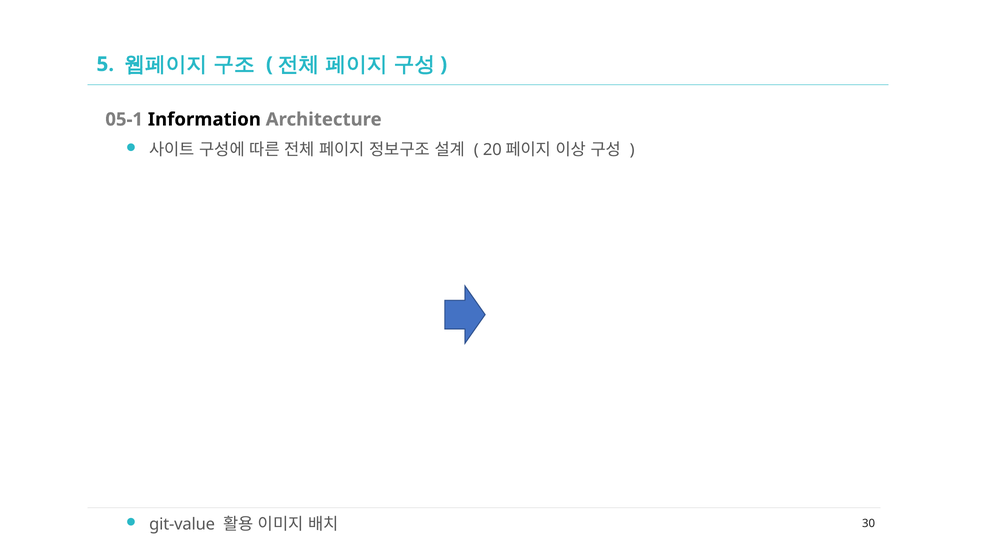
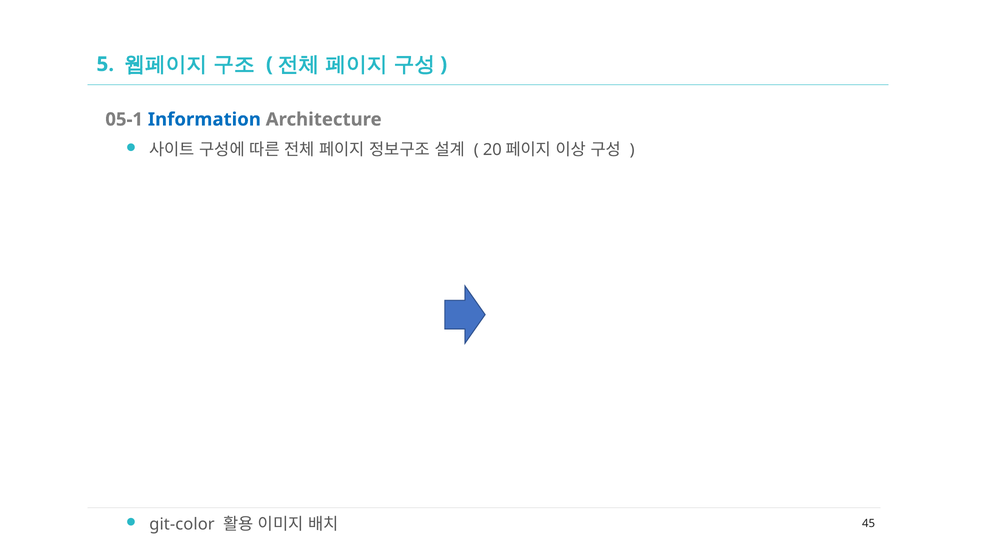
Information colour: black -> blue
git-value: git-value -> git-color
30: 30 -> 45
